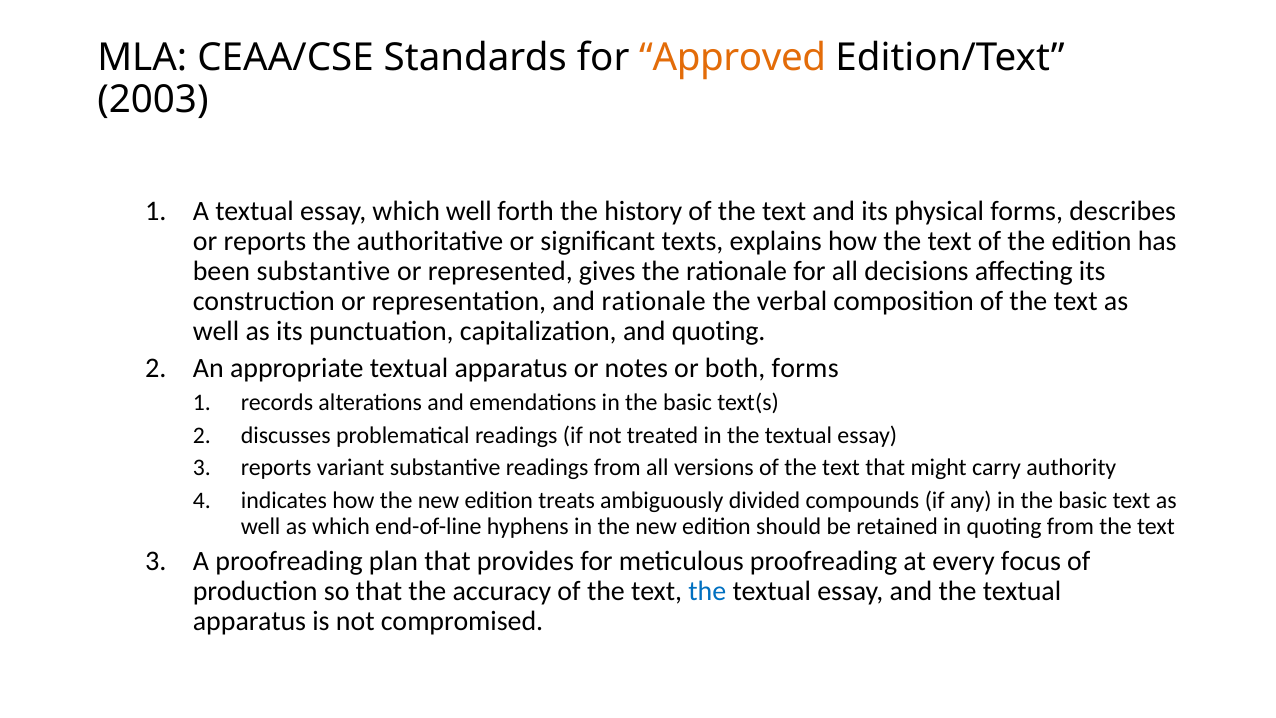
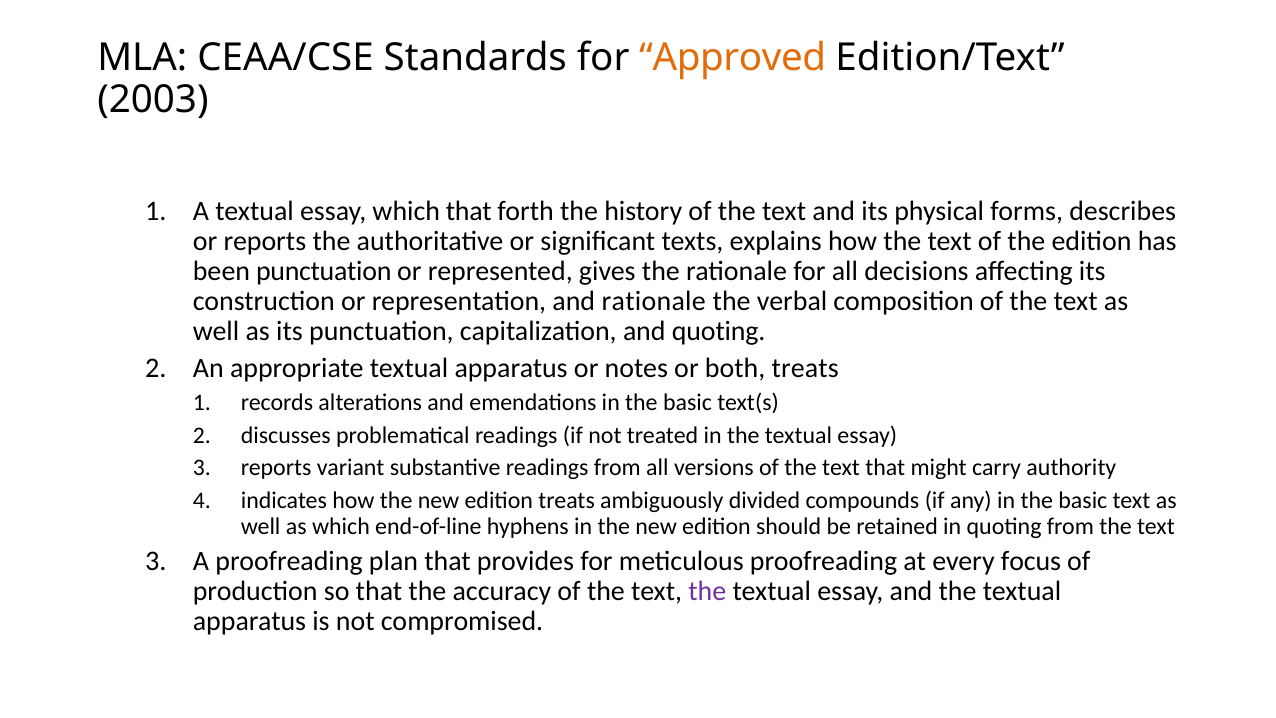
which well: well -> that
been substantive: substantive -> punctuation
both forms: forms -> treats
the at (707, 591) colour: blue -> purple
